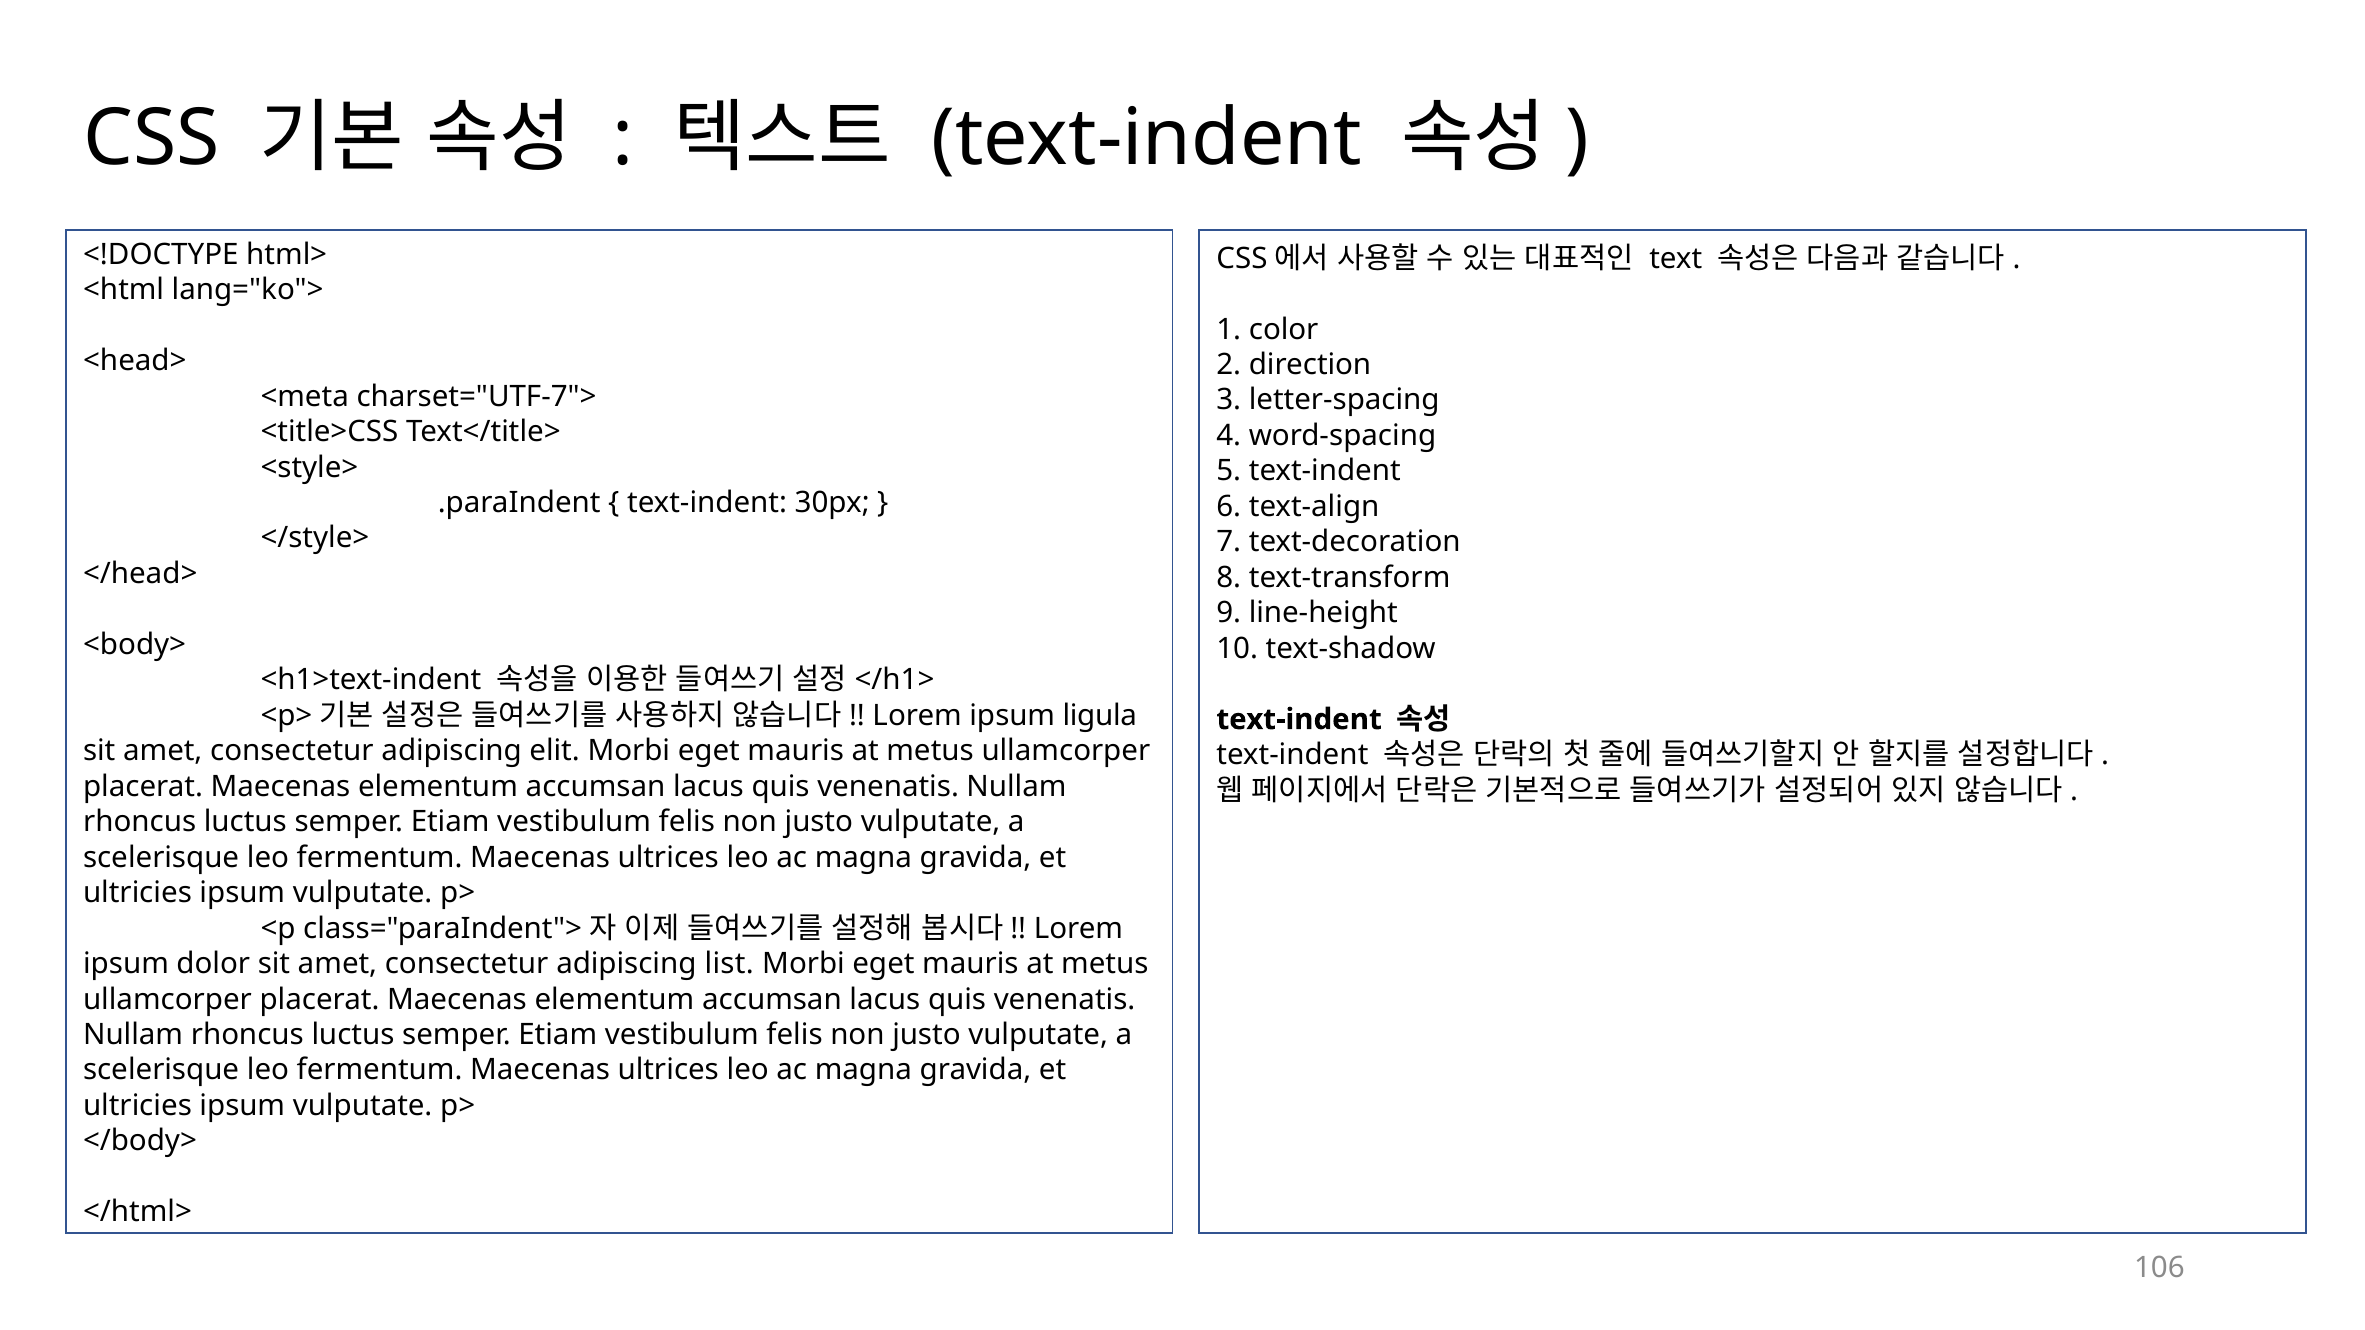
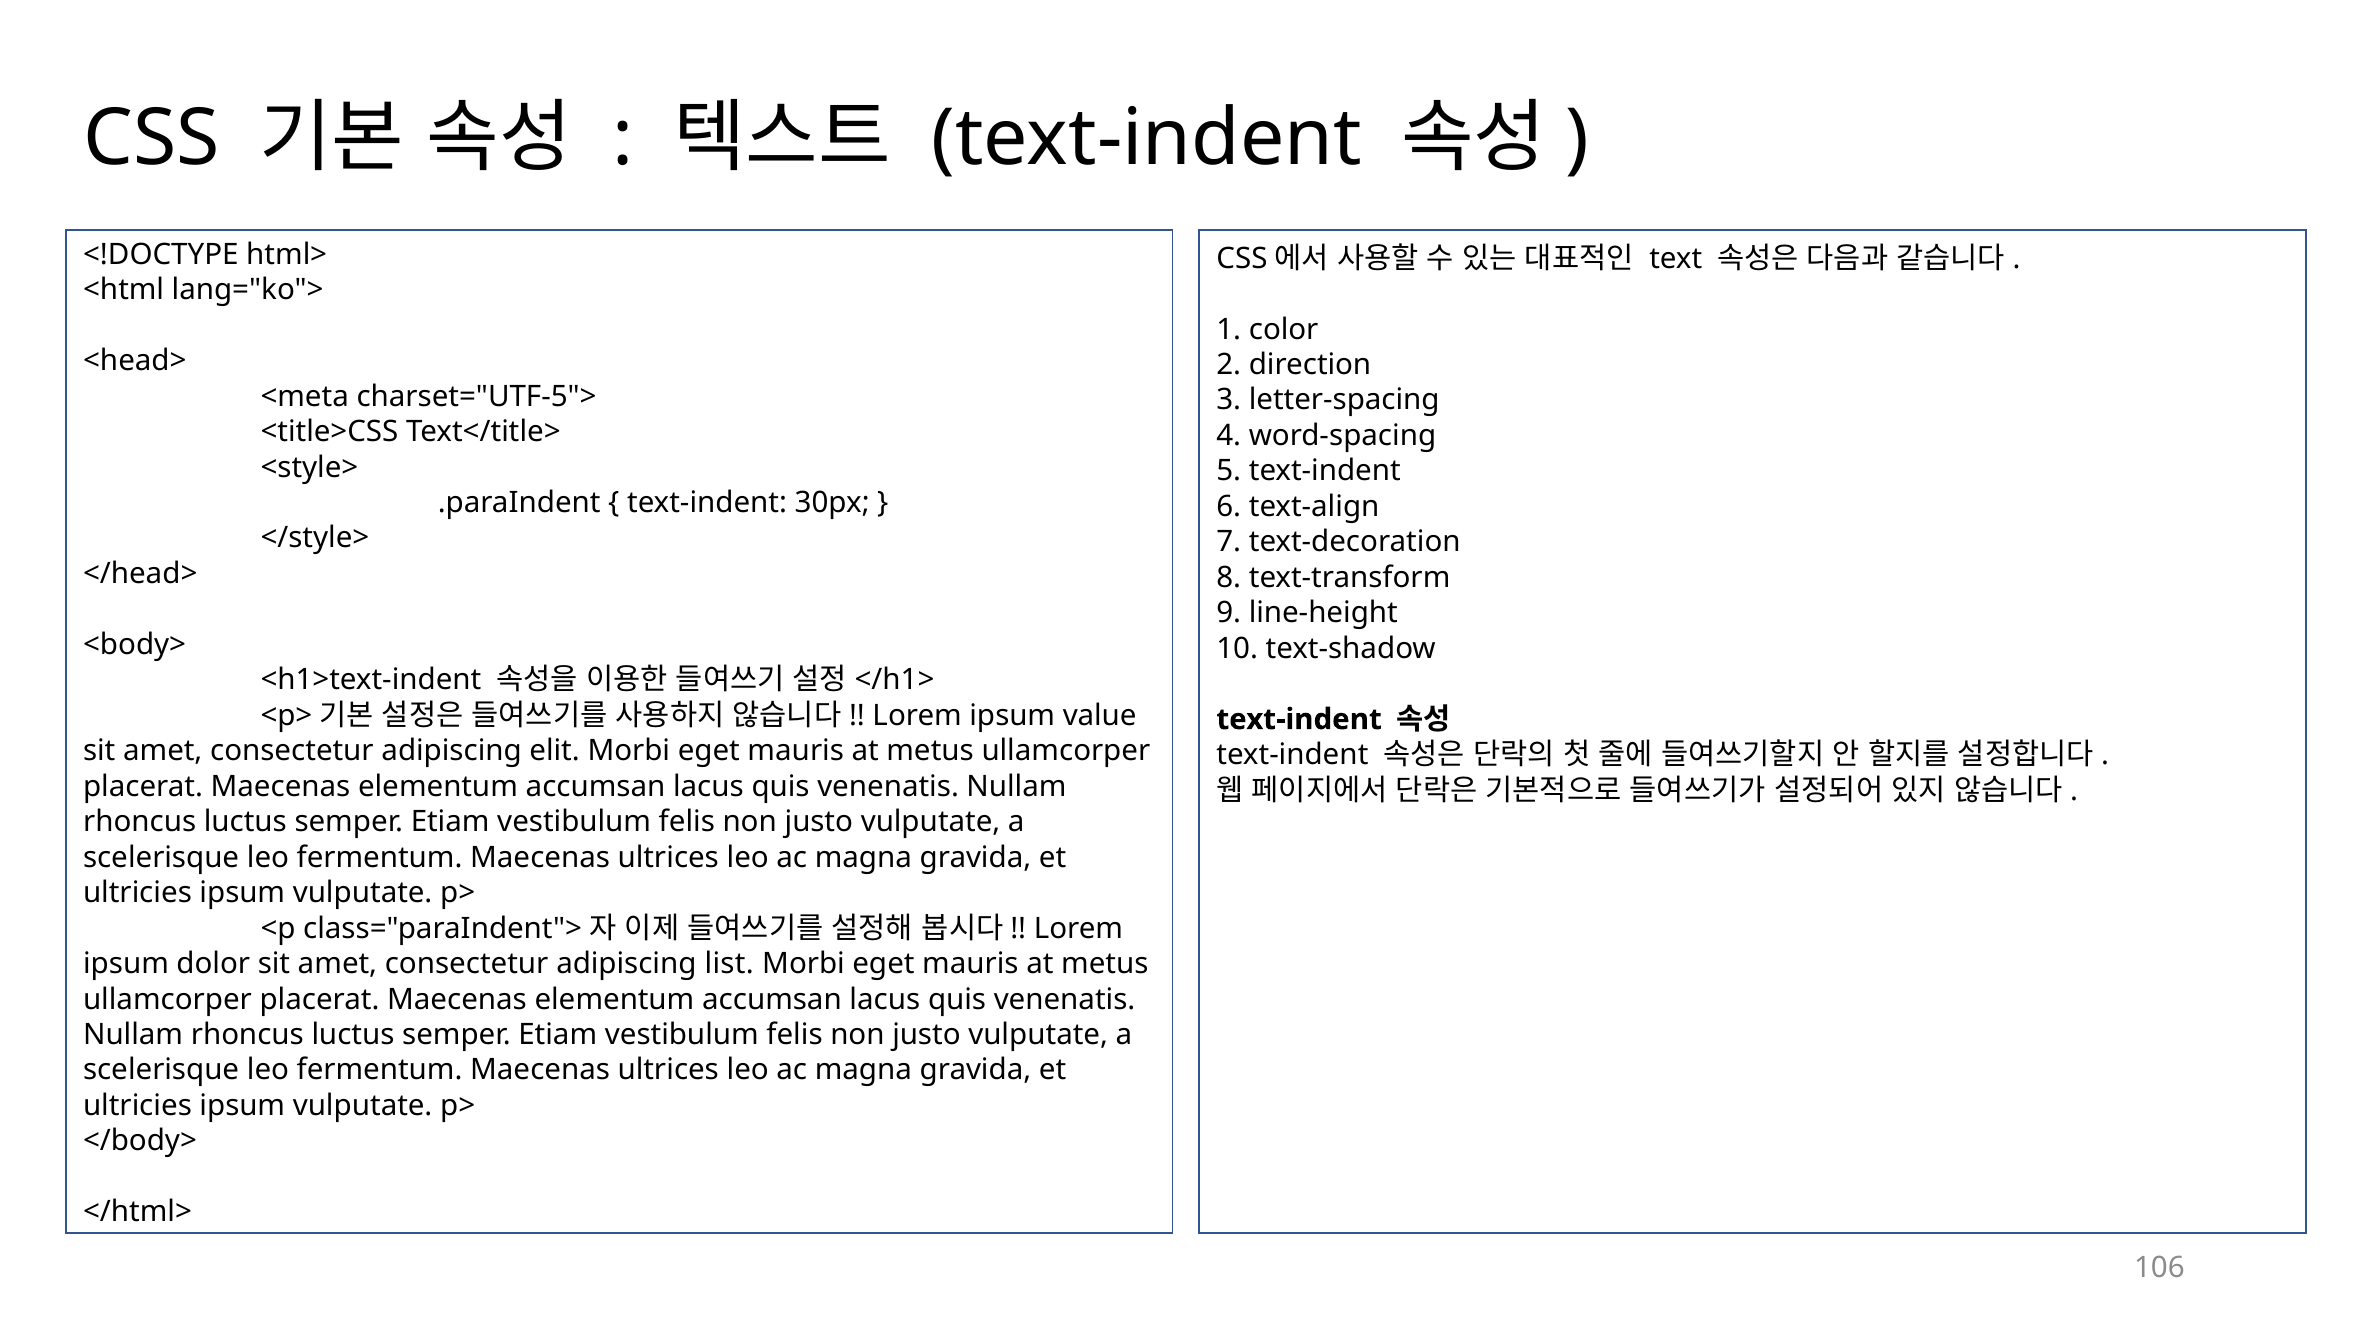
charset="UTF-7">: charset="UTF-7"> -> charset="UTF-5">
ligula: ligula -> value
